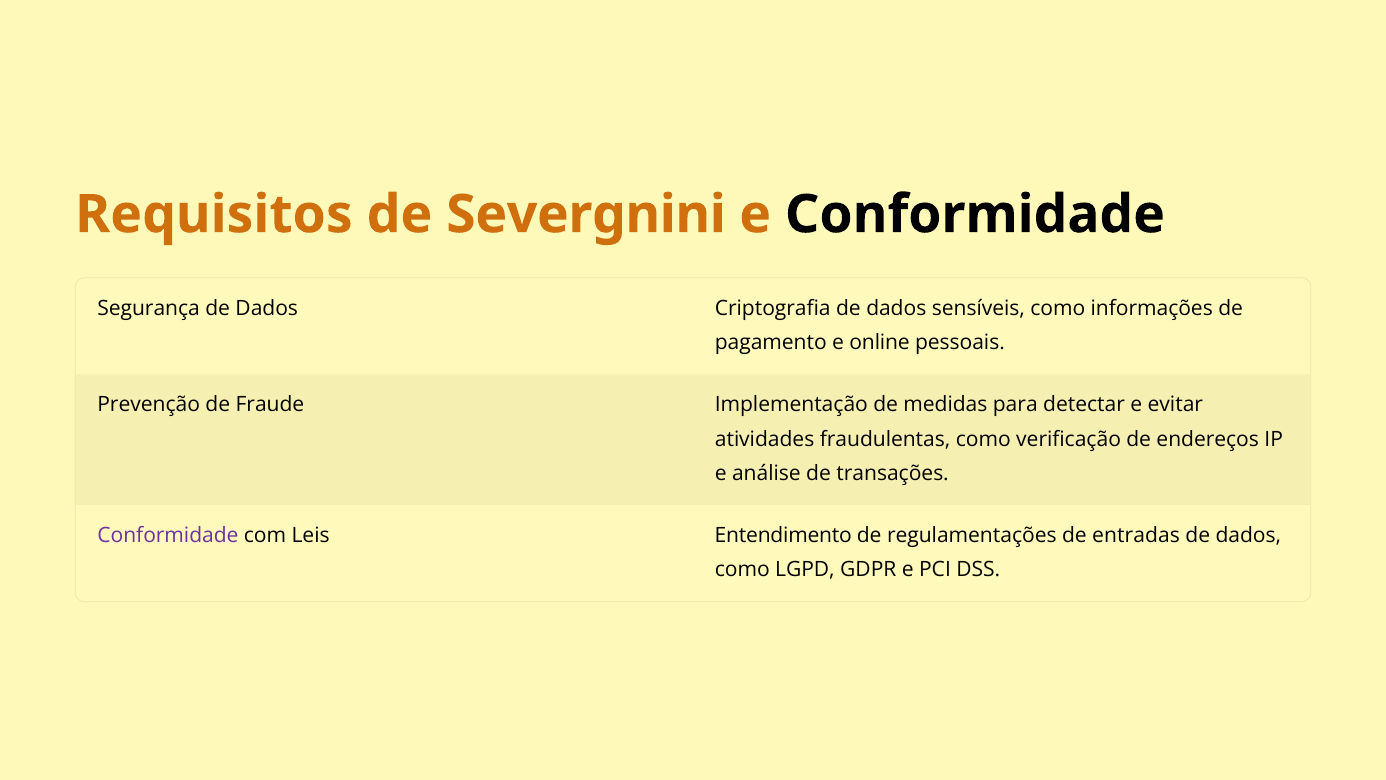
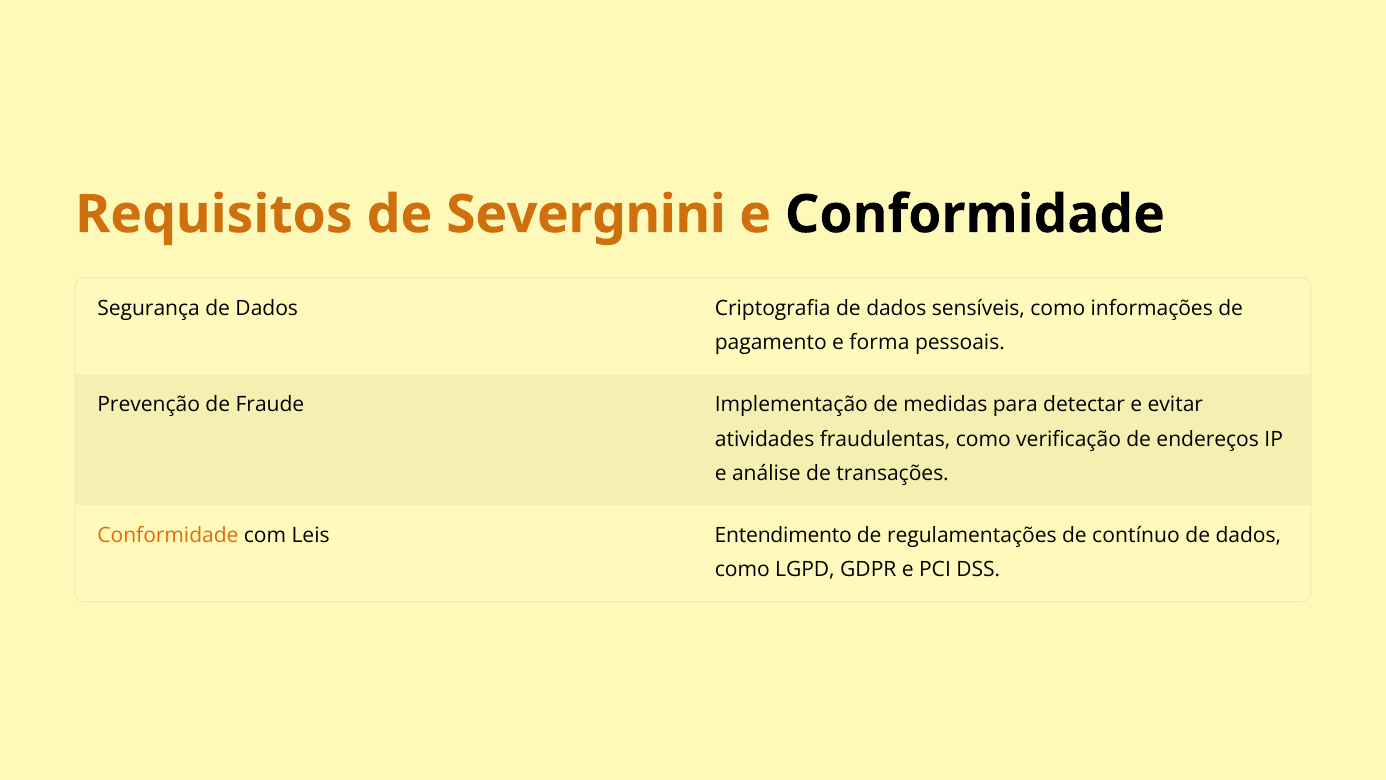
online: online -> forma
Conformidade at (168, 535) colour: purple -> orange
entradas: entradas -> contínuo
